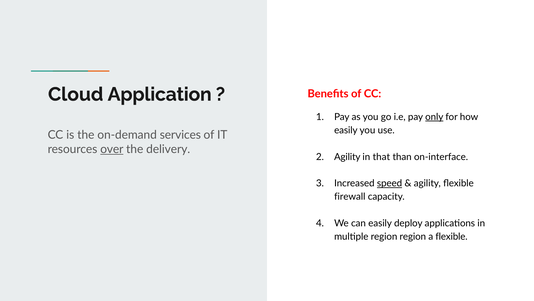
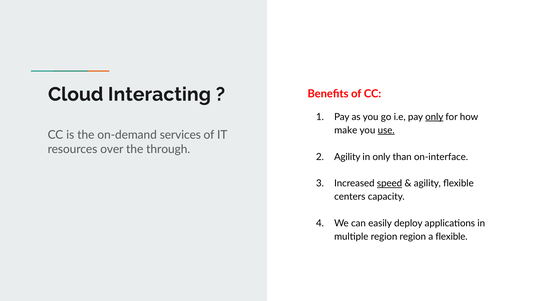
Application: Application -> Interacting
easily at (346, 130): easily -> make
use underline: none -> present
over underline: present -> none
delivery: delivery -> through
in that: that -> only
firewall: firewall -> centers
